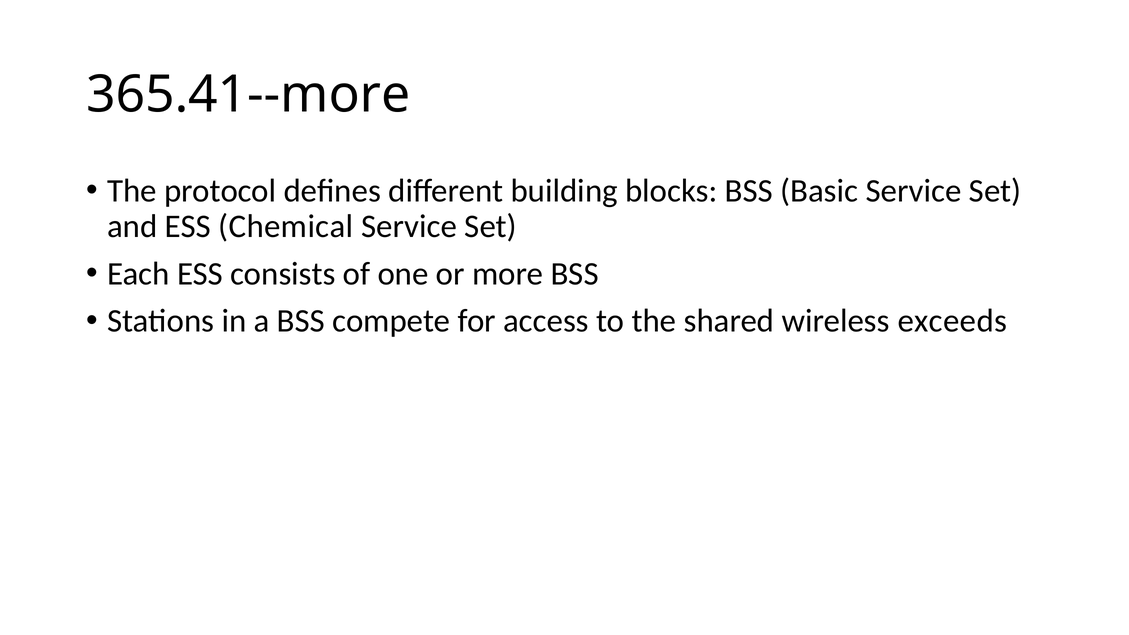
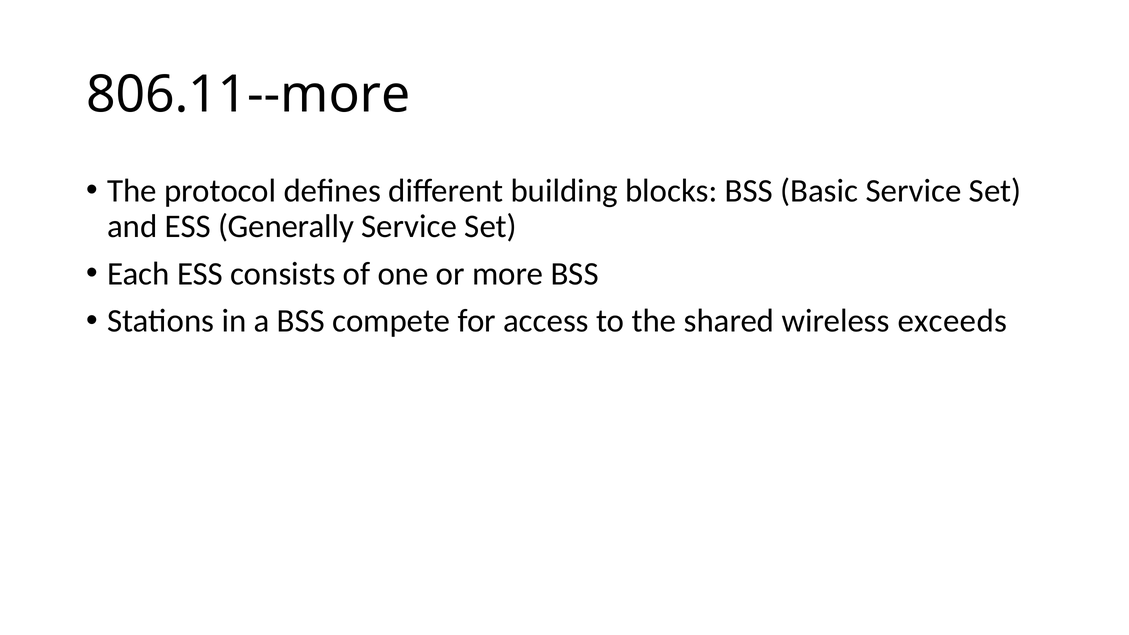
365.41--more: 365.41--more -> 806.11--more
Chemical: Chemical -> Generally
